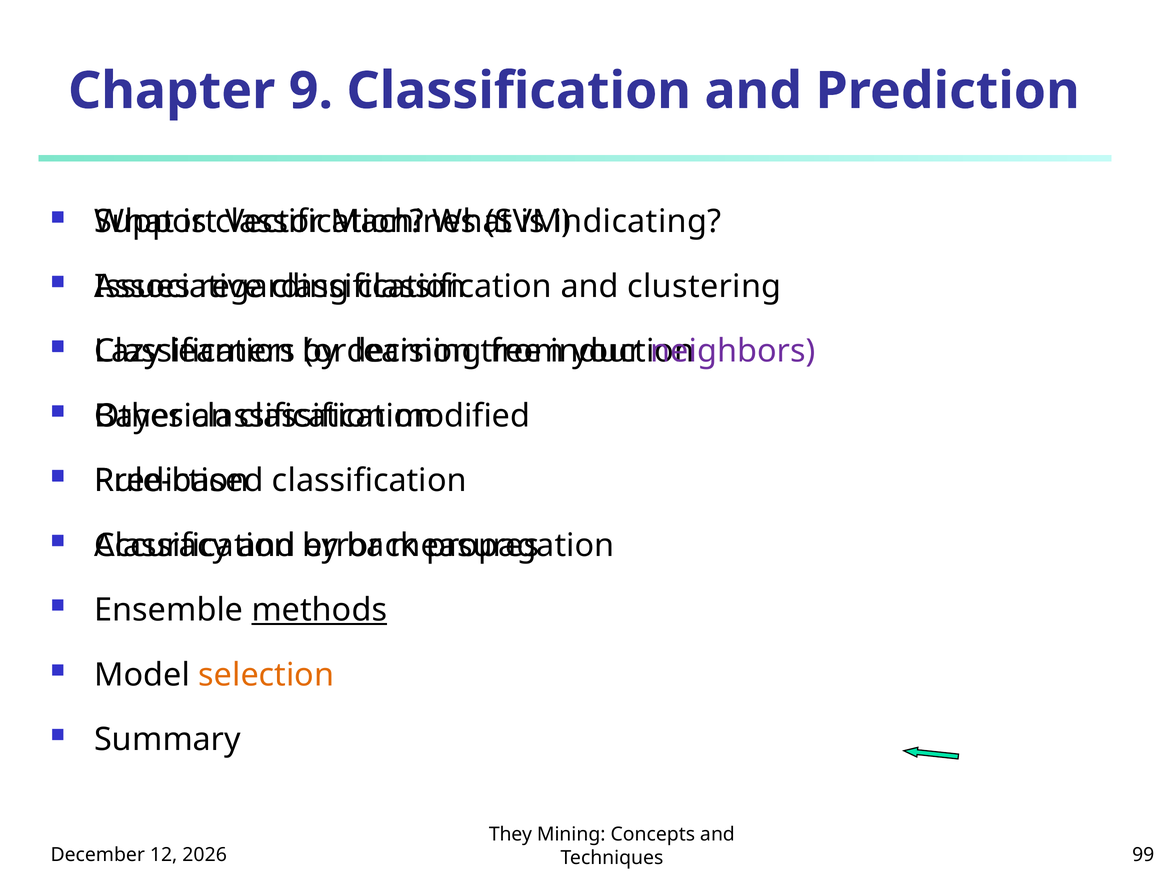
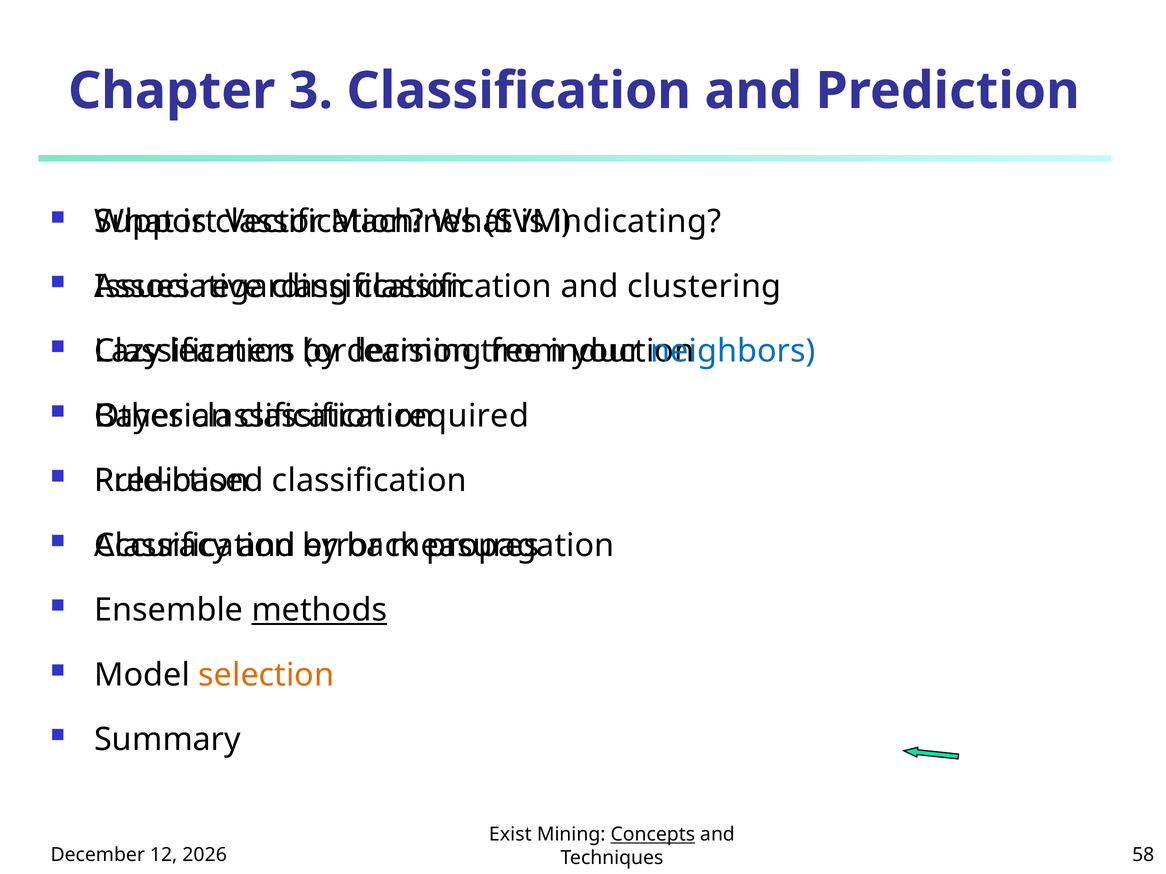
9: 9 -> 3
neighbors colour: purple -> blue
modified: modified -> required
They: They -> Exist
Concepts underline: none -> present
99: 99 -> 58
